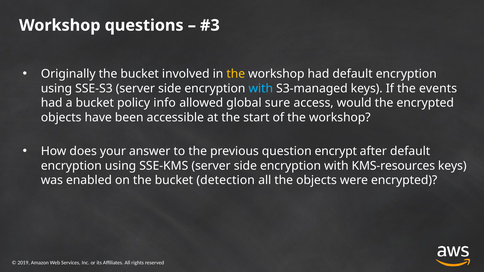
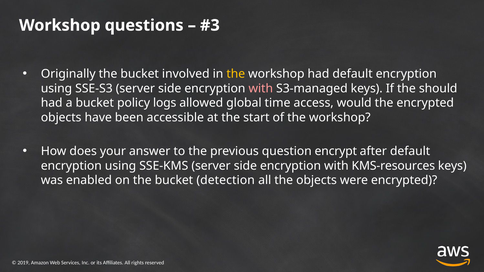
with at (261, 89) colour: light blue -> pink
events: events -> should
info: info -> logs
sure: sure -> time
